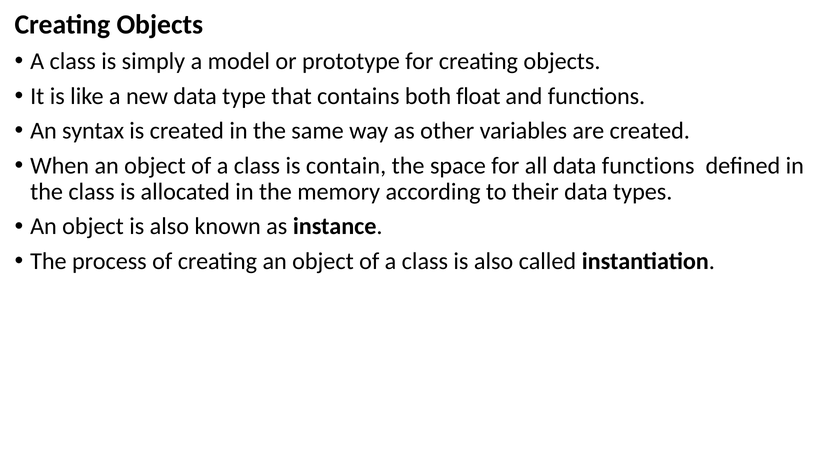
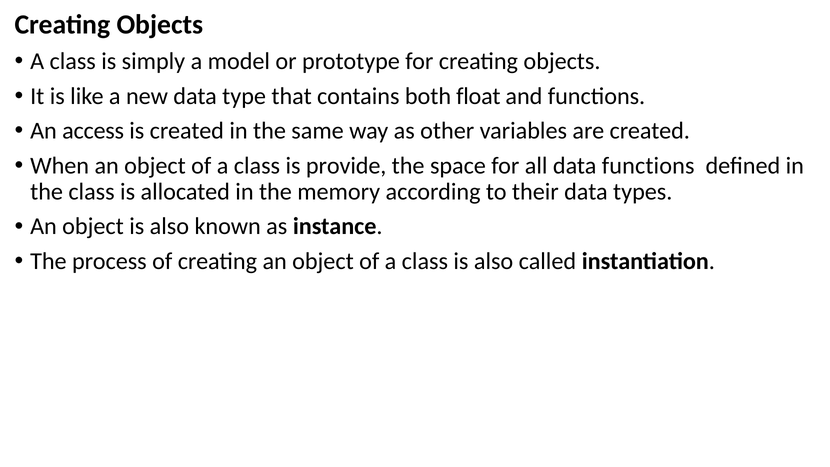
syntax: syntax -> access
contain: contain -> provide
